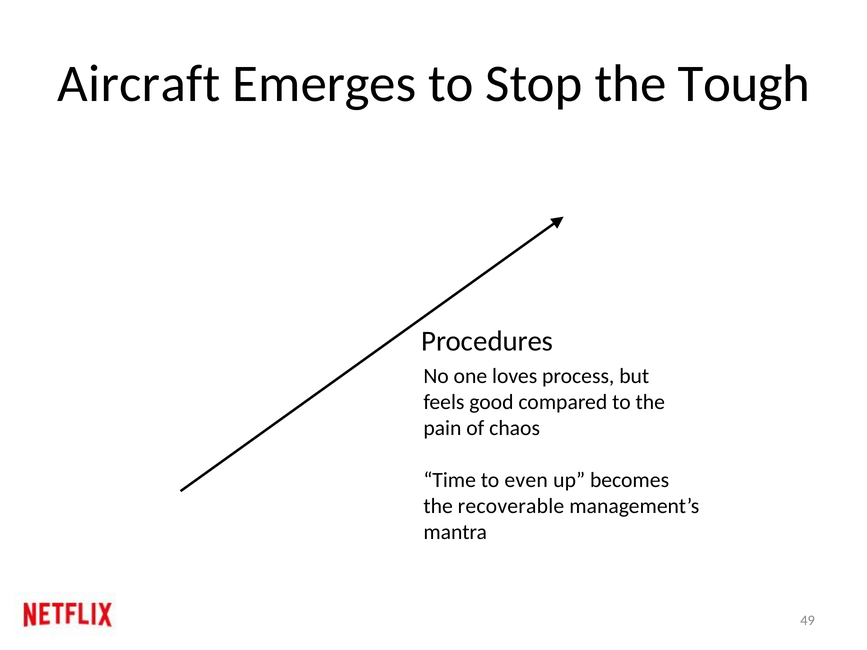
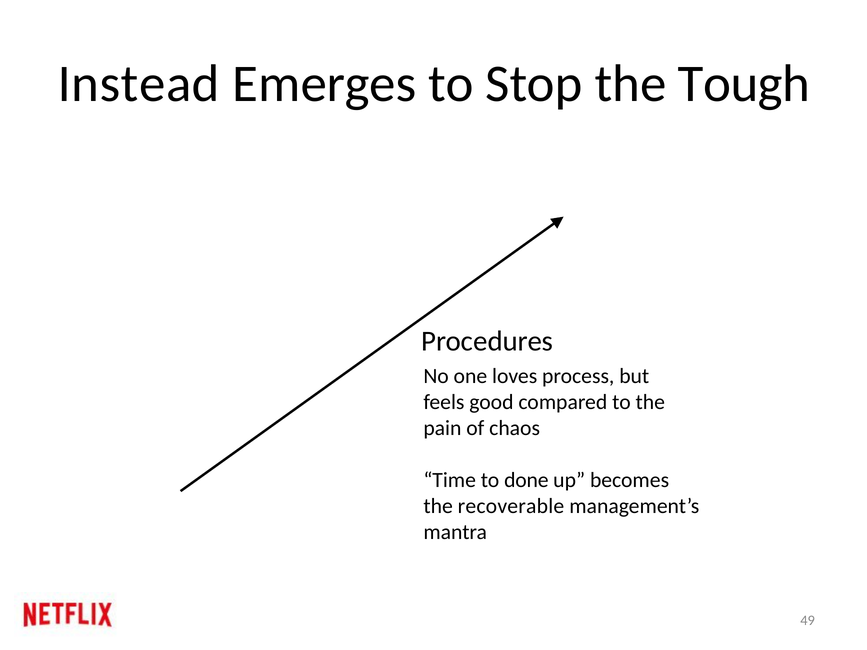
Aircraft: Aircraft -> Instead
even: even -> done
